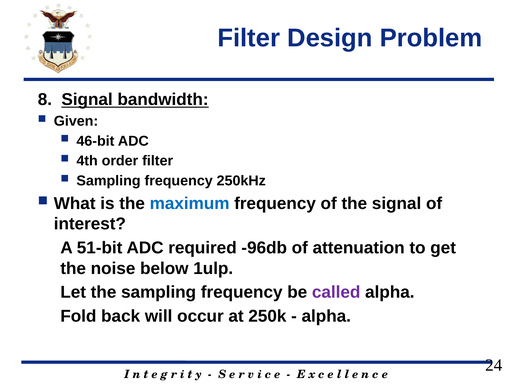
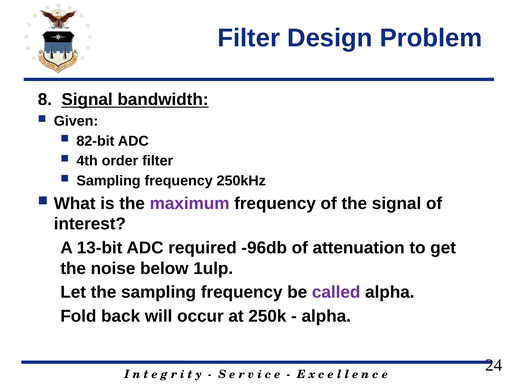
46-bit: 46-bit -> 82-bit
maximum colour: blue -> purple
51-bit: 51-bit -> 13-bit
